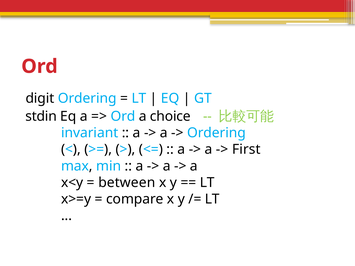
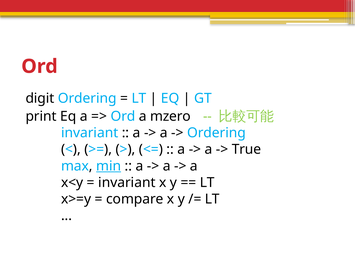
stdin: stdin -> print
choice: choice -> mzero
First: First -> True
min underline: none -> present
between at (127, 183): between -> invariant
